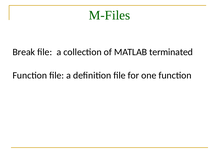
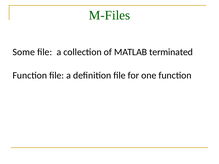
Break: Break -> Some
